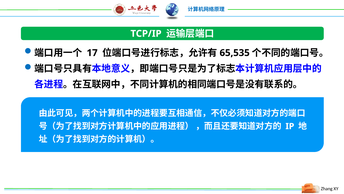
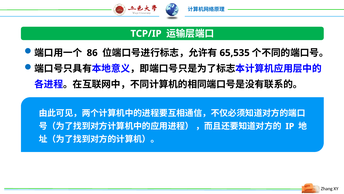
17: 17 -> 86
